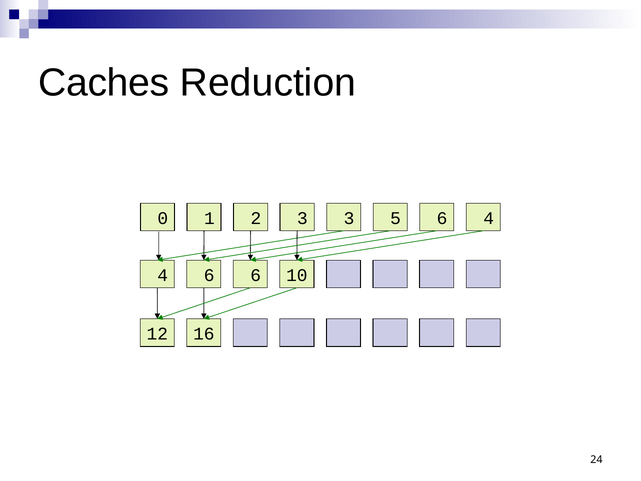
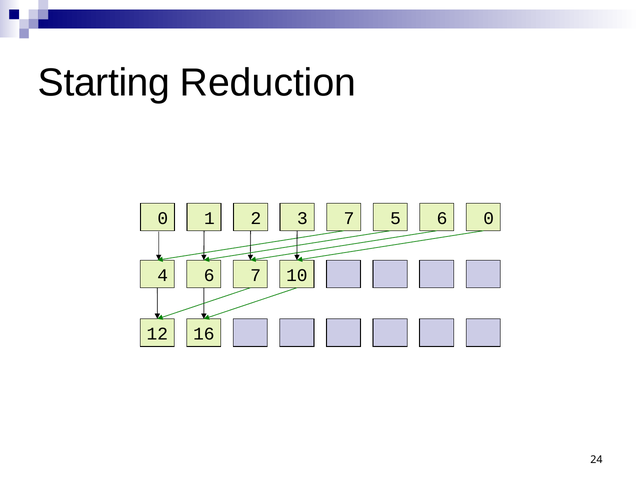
Caches: Caches -> Starting
3 3: 3 -> 7
6 4: 4 -> 0
6 6: 6 -> 7
